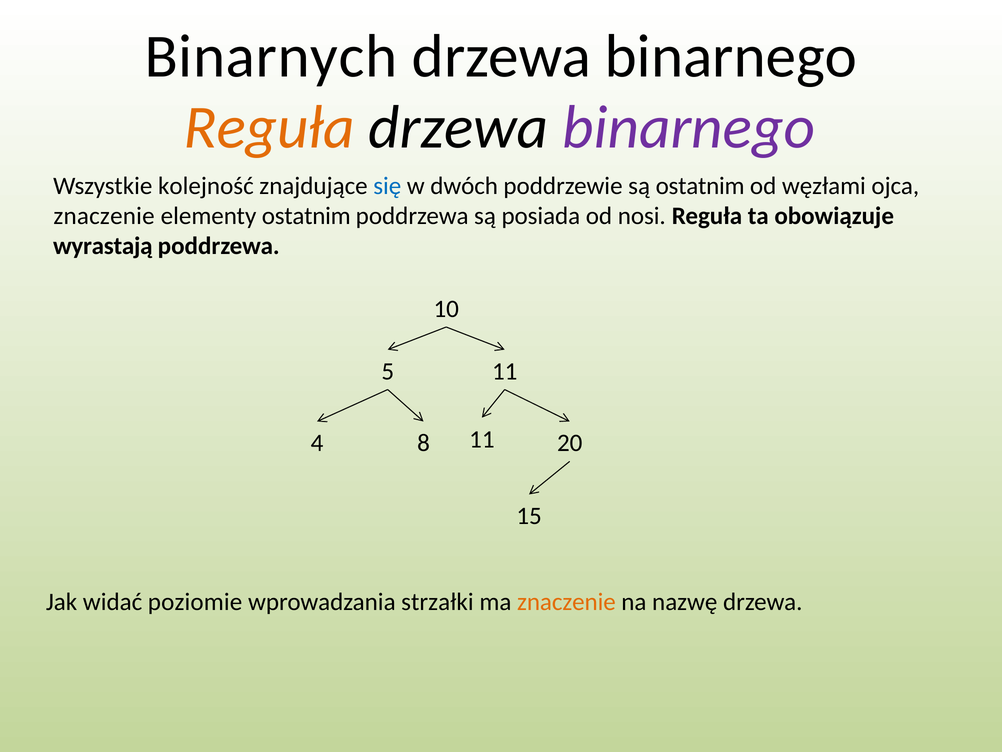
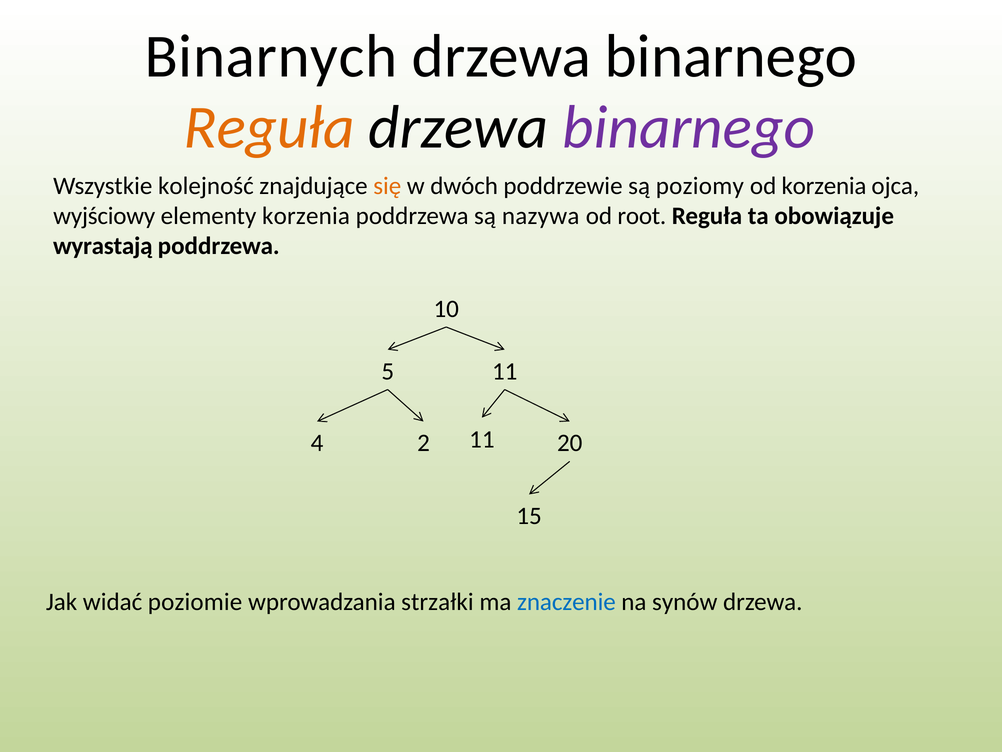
się colour: blue -> orange
są ostatnim: ostatnim -> poziomy
od węzłami: węzłami -> korzenia
znaczenie at (104, 216): znaczenie -> wyjściowy
elementy ostatnim: ostatnim -> korzenia
posiada: posiada -> nazywa
nosi: nosi -> root
8: 8 -> 2
znaczenie at (566, 602) colour: orange -> blue
nazwę: nazwę -> synów
